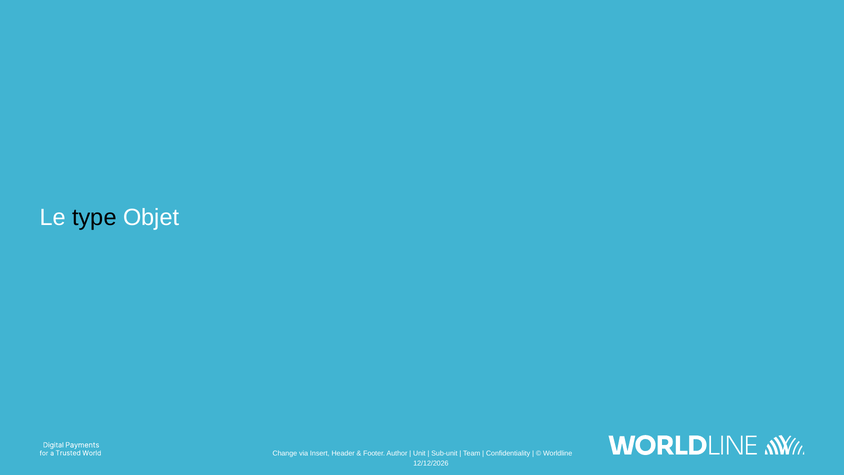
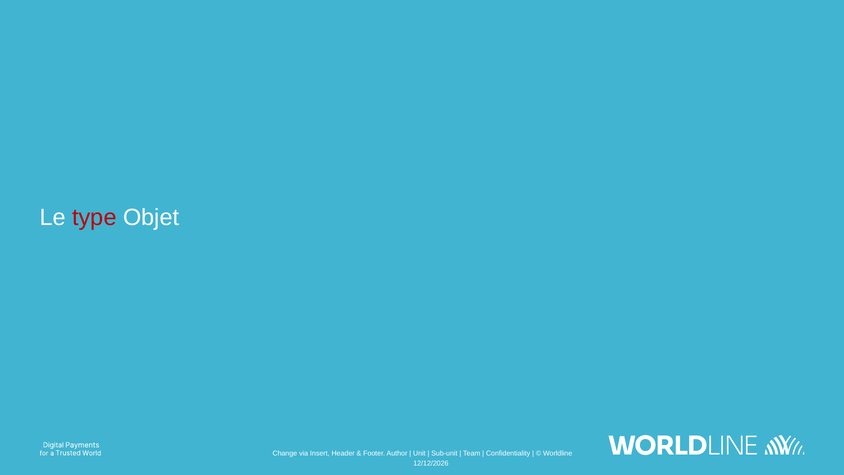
type colour: black -> red
